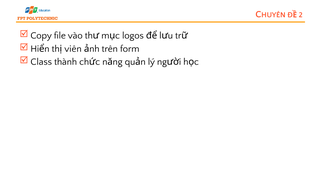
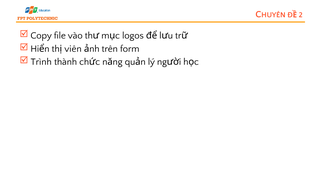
Class: Class -> Trình
